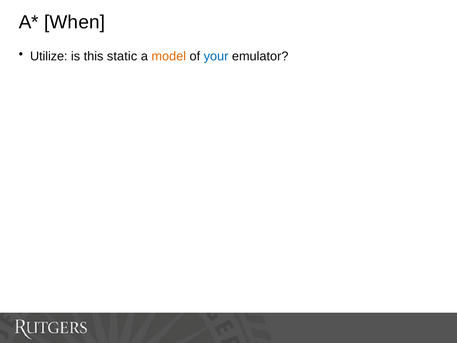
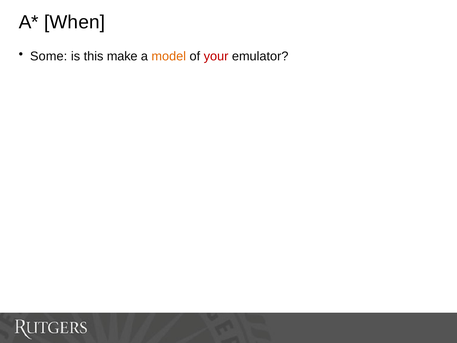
Utilize: Utilize -> Some
static: static -> make
your colour: blue -> red
